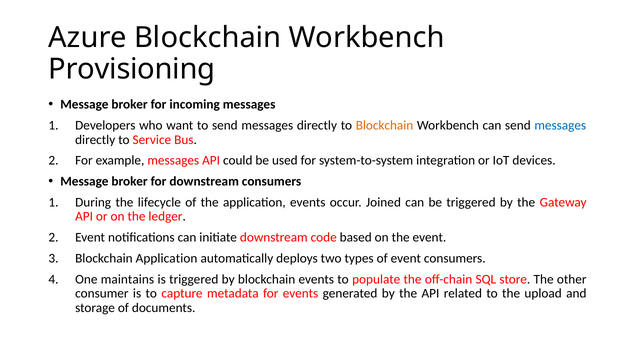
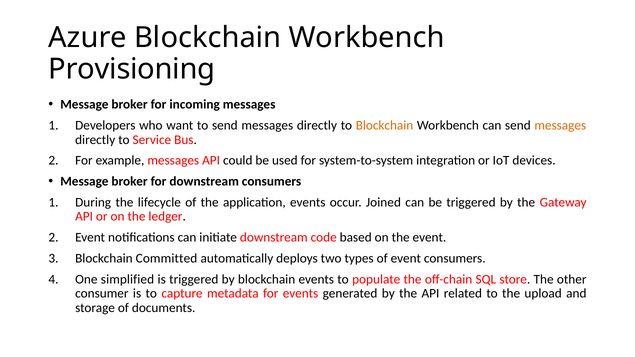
messages at (560, 125) colour: blue -> orange
Blockchain Application: Application -> Committed
maintains: maintains -> simplified
